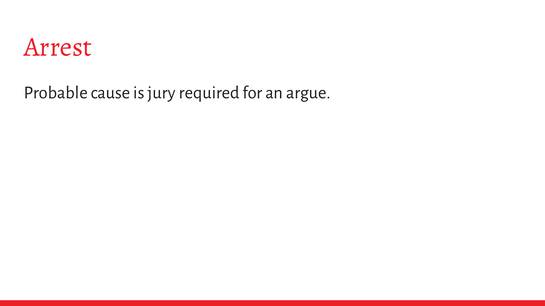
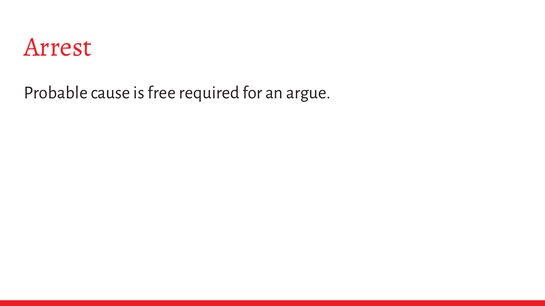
jury: jury -> free
